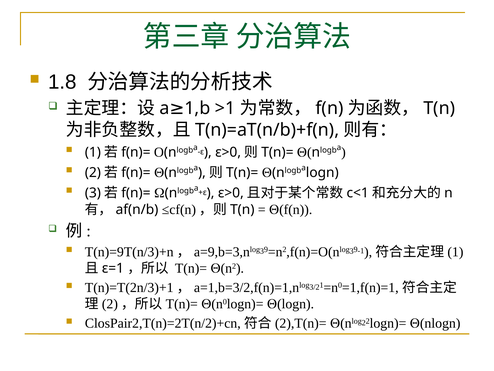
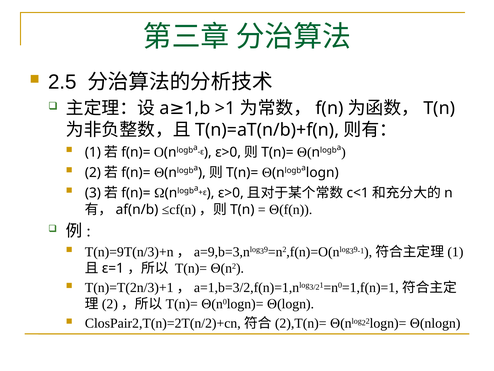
1.8: 1.8 -> 2.5
